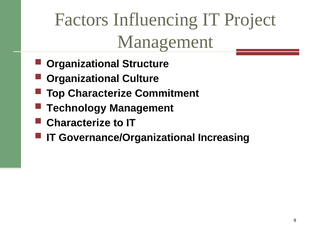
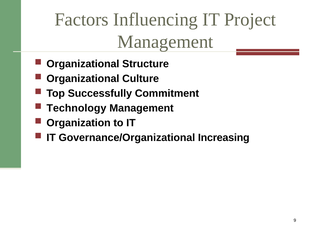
Top Characterize: Characterize -> Successfully
Characterize at (78, 123): Characterize -> Organization
